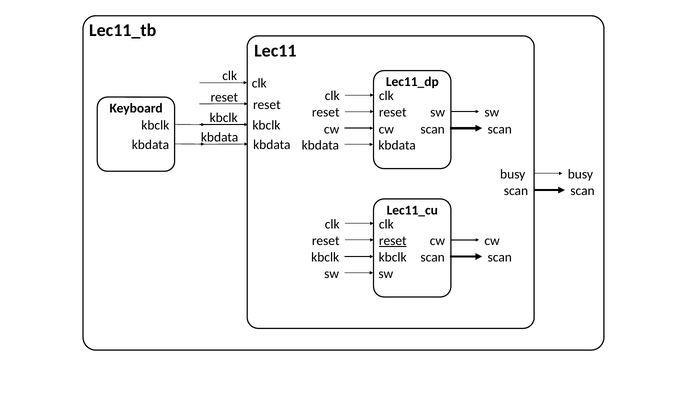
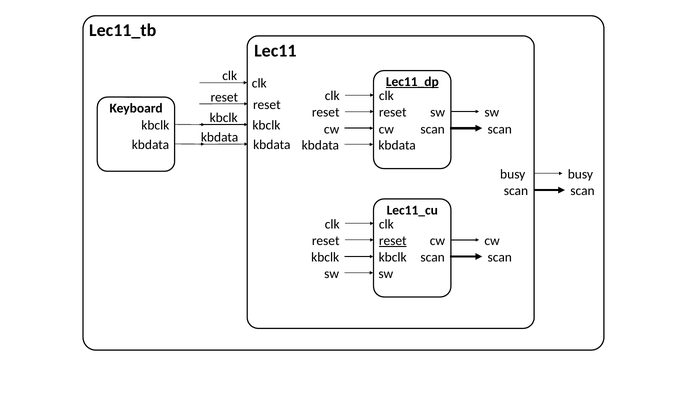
Lec11_dp underline: none -> present
